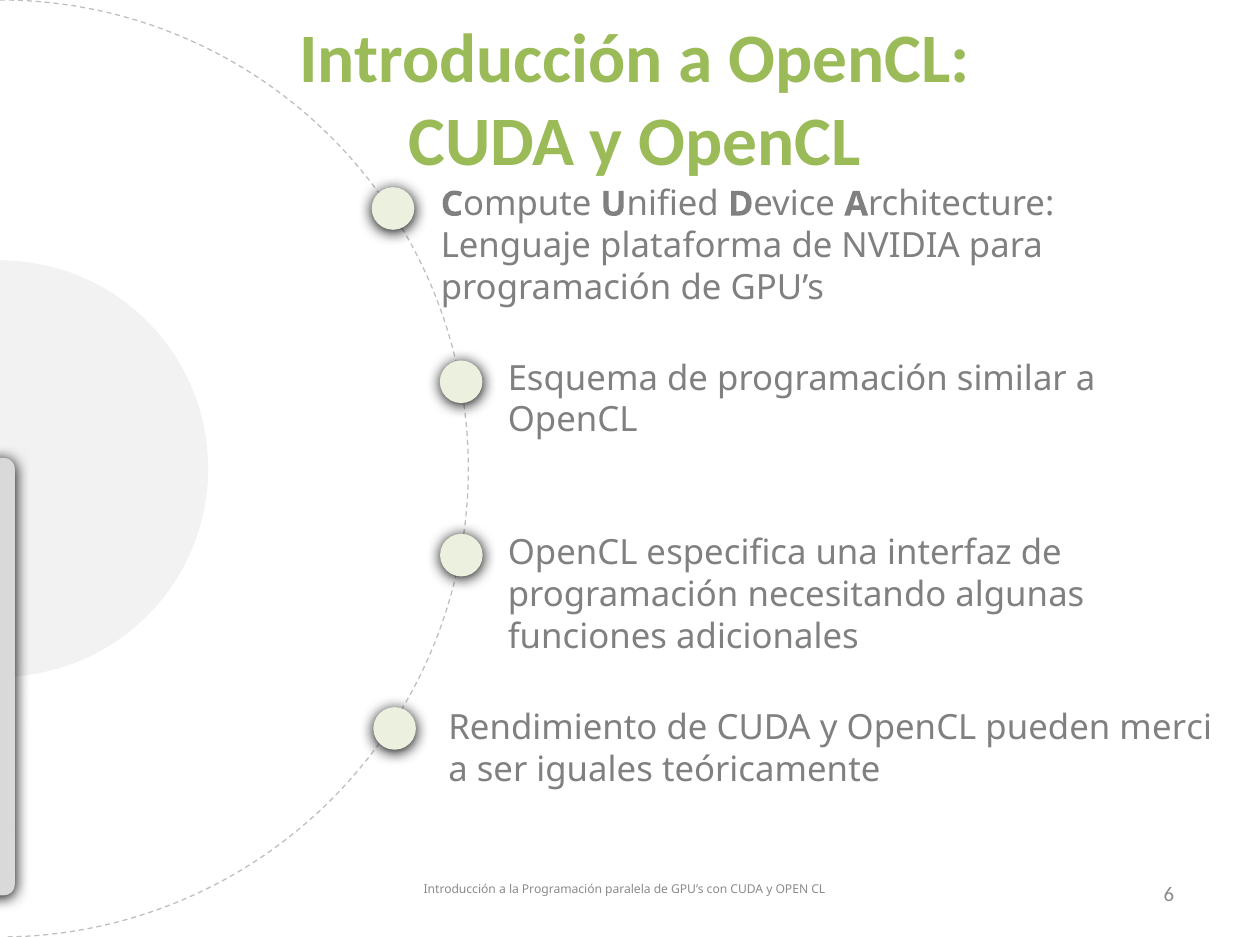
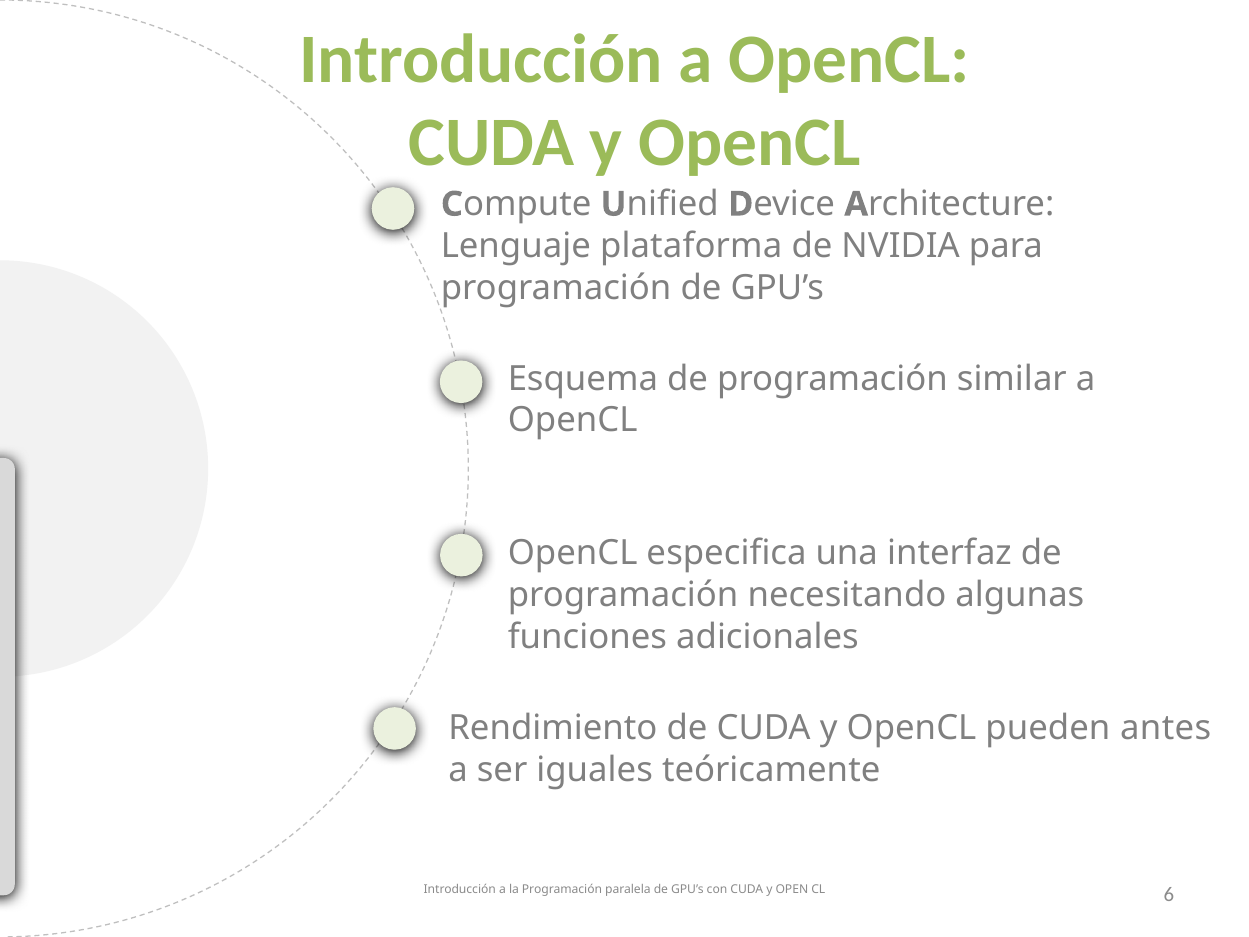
merci: merci -> antes
